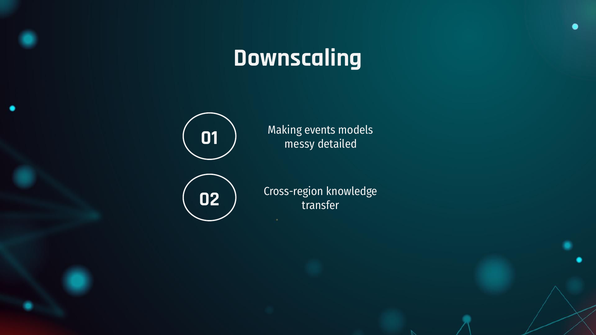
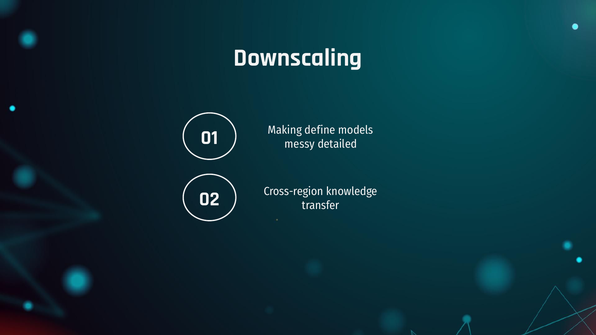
events: events -> define
